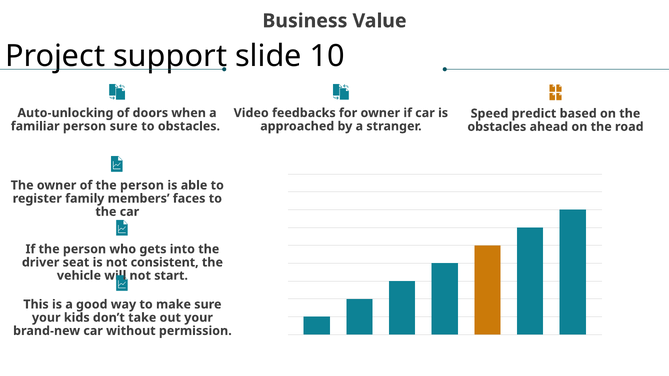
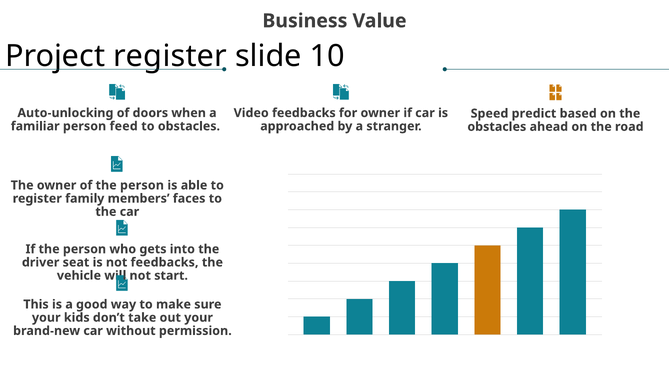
Project support: support -> register
person sure: sure -> feed
not consistent: consistent -> feedbacks
